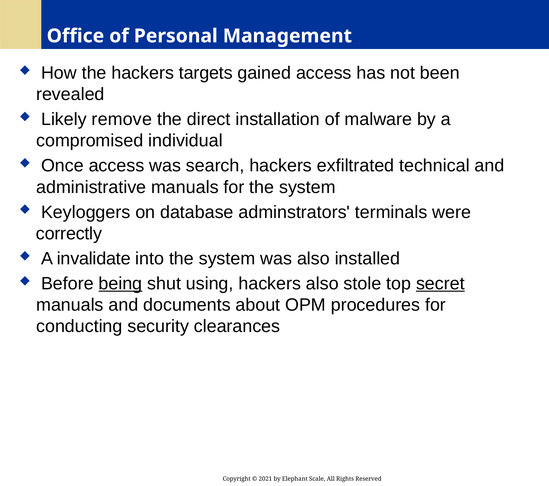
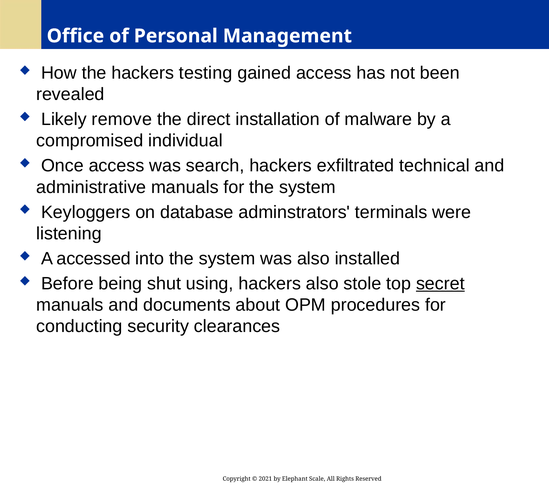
targets: targets -> testing
correctly: correctly -> listening
invalidate: invalidate -> accessed
being underline: present -> none
